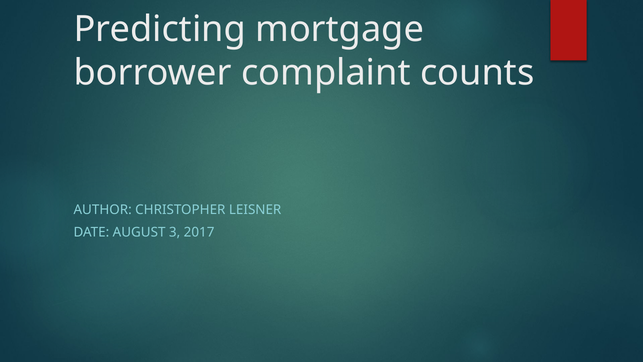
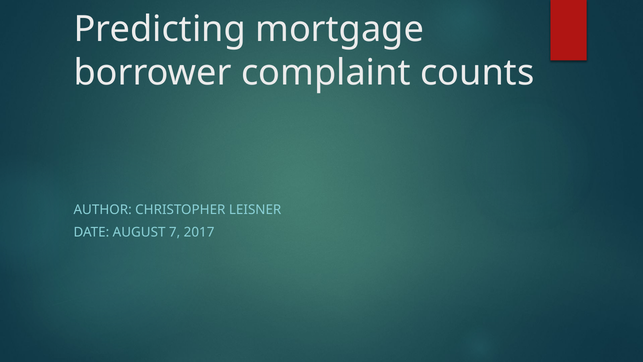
3: 3 -> 7
